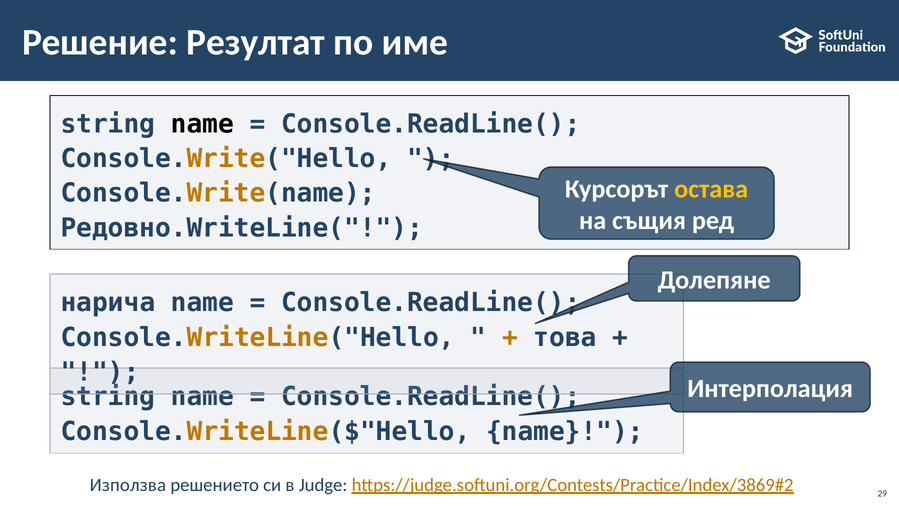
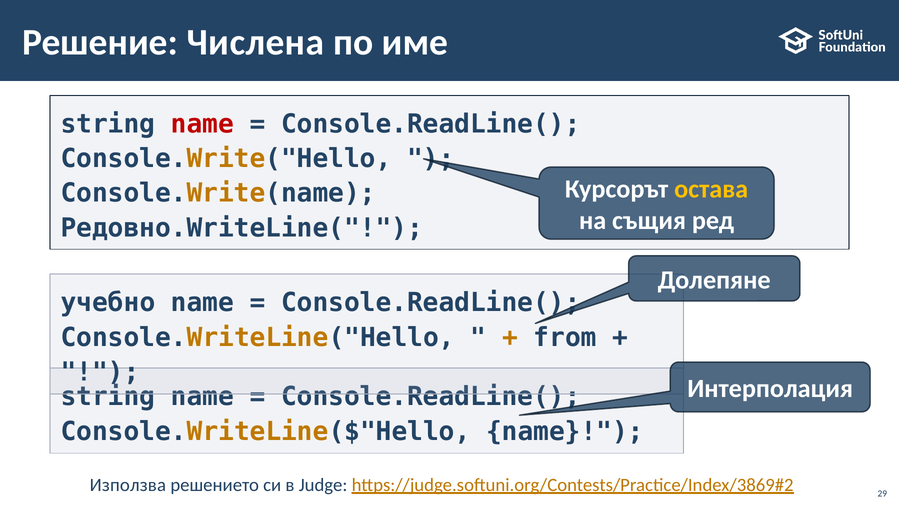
Резултат: Резултат -> Числена
name at (202, 124) colour: black -> red
нарича: нарича -> учебно
това: това -> from
